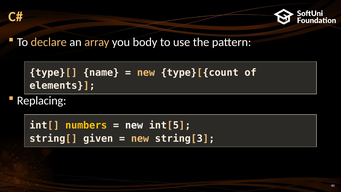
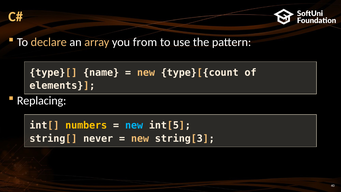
body: body -> from
new at (134, 125) colour: white -> light blue
given: given -> never
